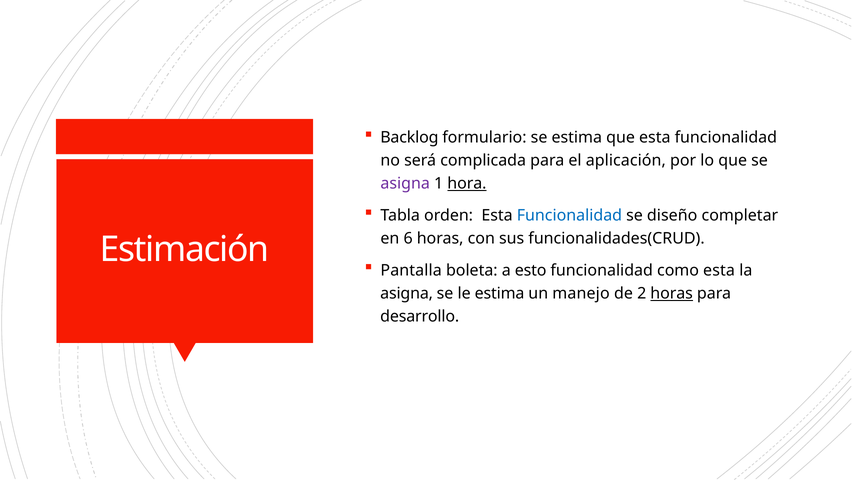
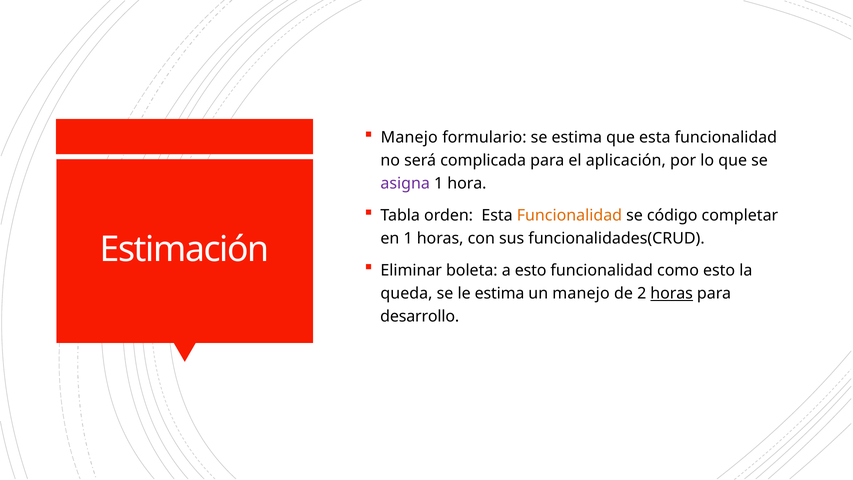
Backlog at (409, 137): Backlog -> Manejo
hora underline: present -> none
Funcionalidad at (569, 215) colour: blue -> orange
diseño: diseño -> código
en 6: 6 -> 1
Pantalla: Pantalla -> Eliminar
como esta: esta -> esto
asigna at (407, 293): asigna -> queda
